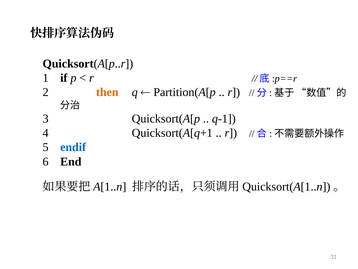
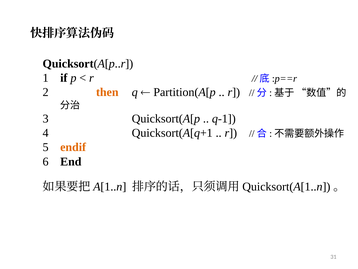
endif colour: blue -> orange
